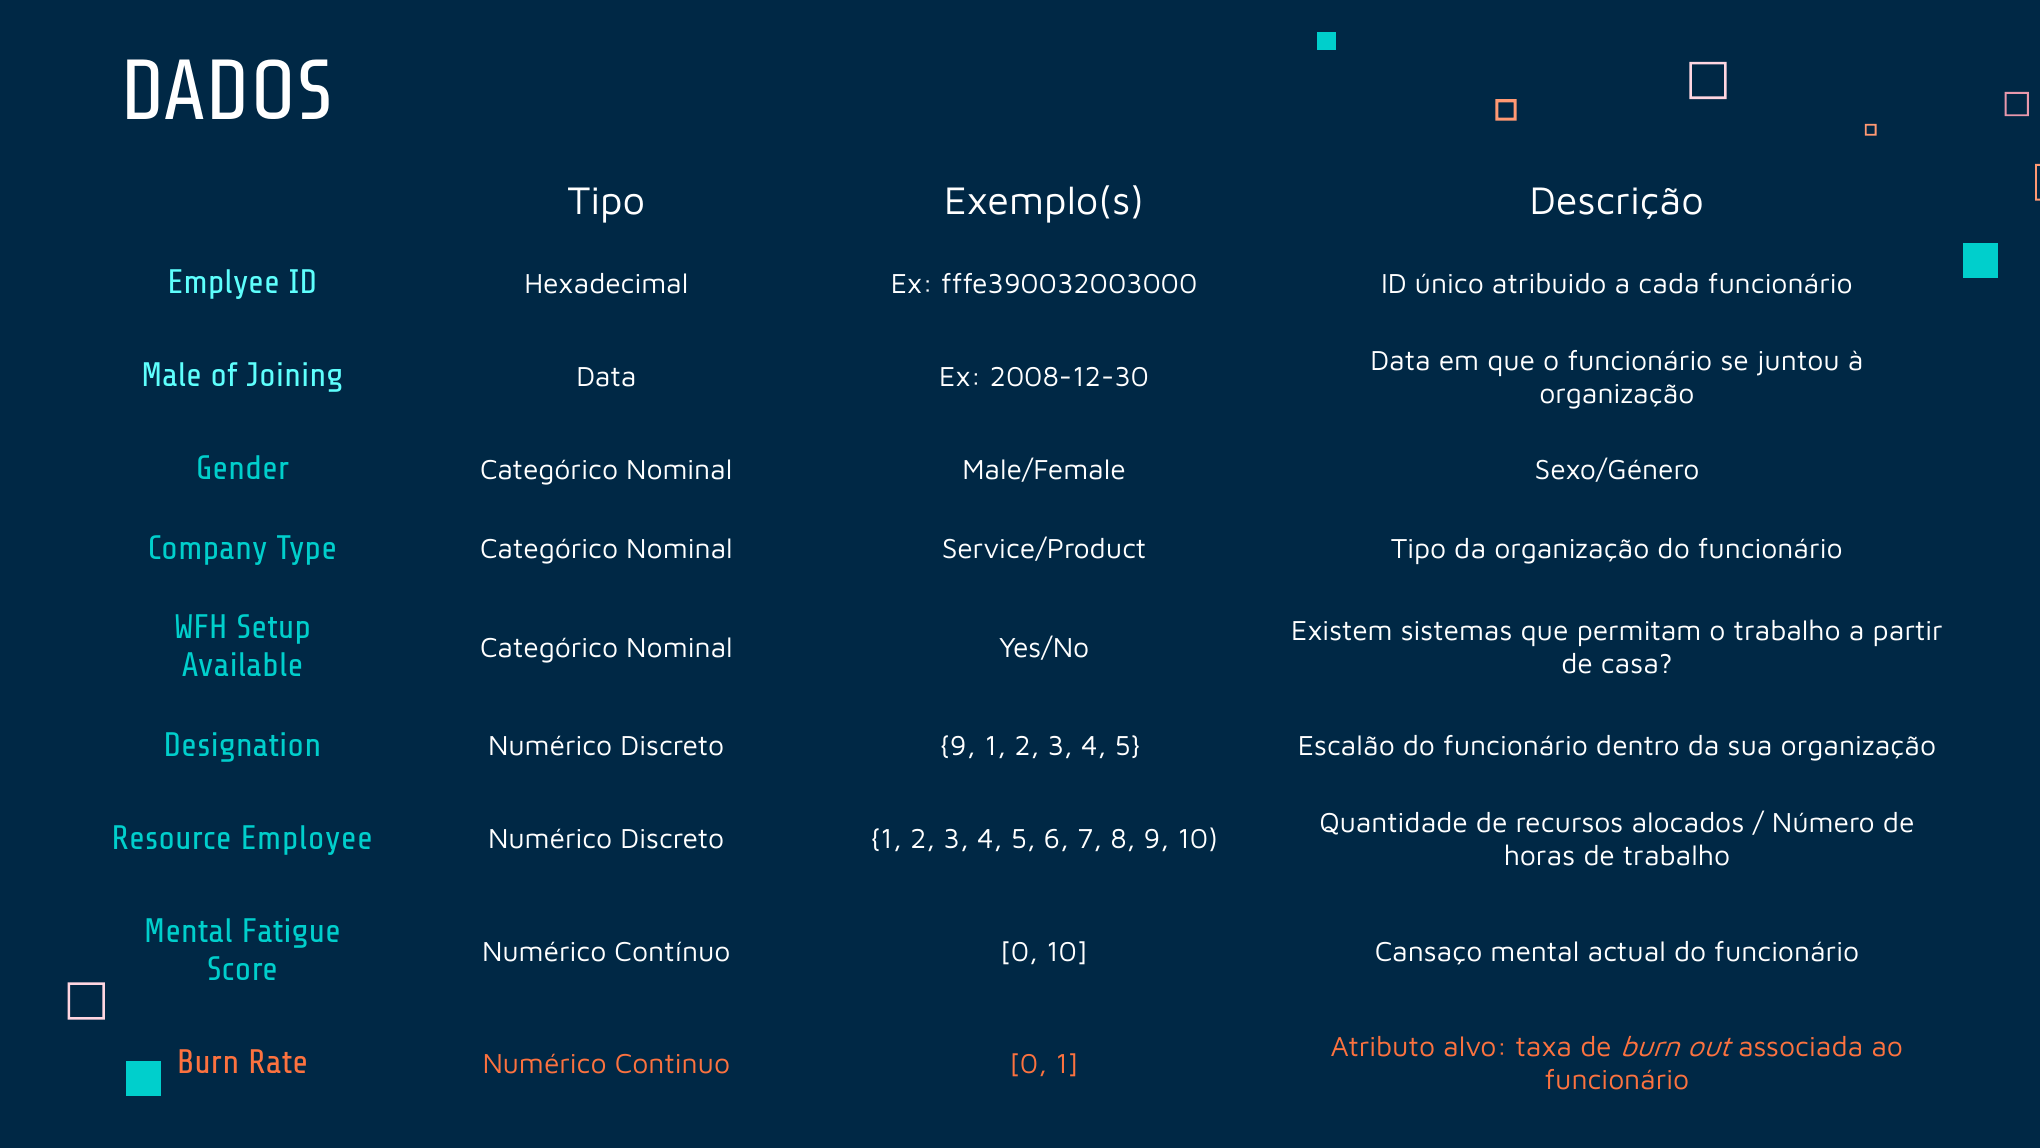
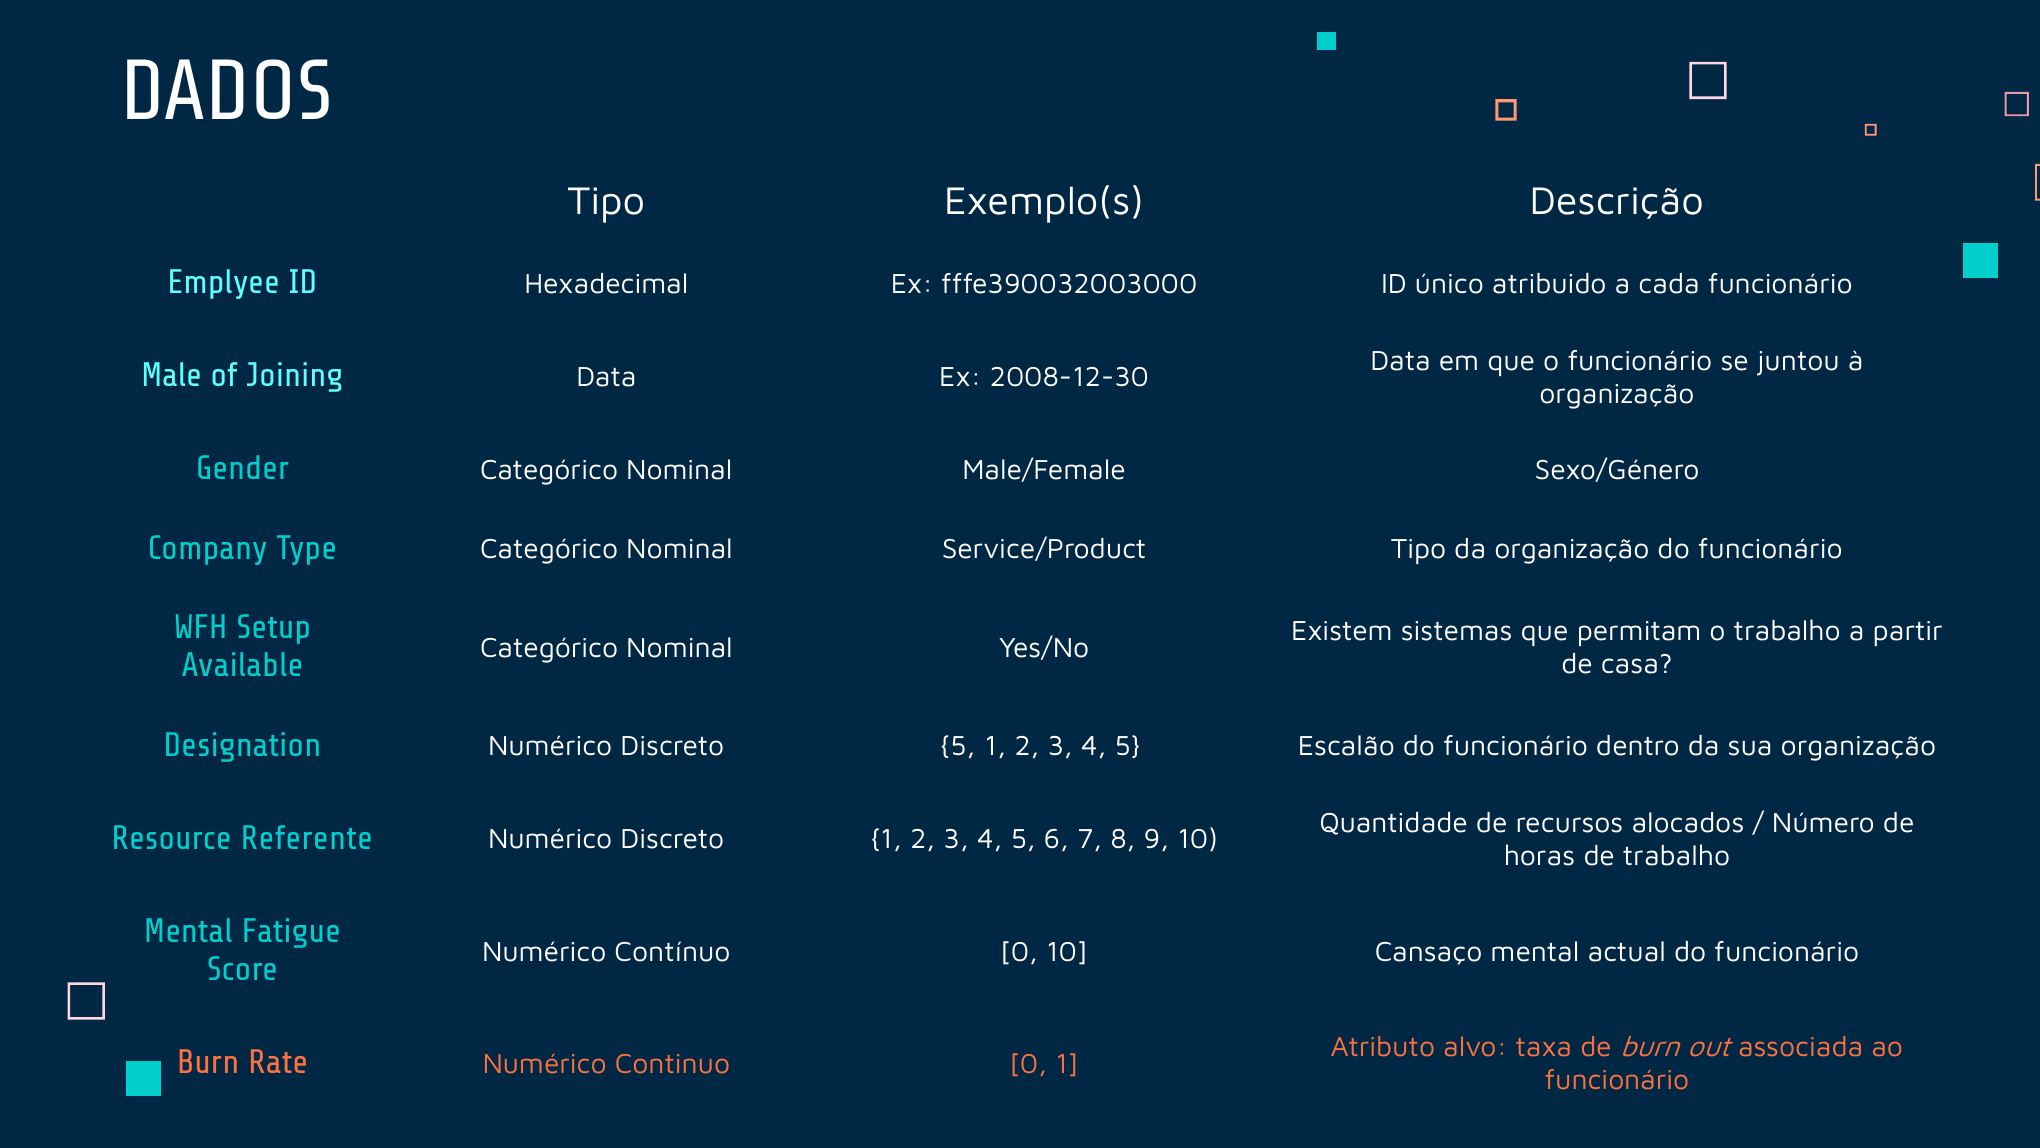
Discreto 9: 9 -> 5
Employee: Employee -> Referente
